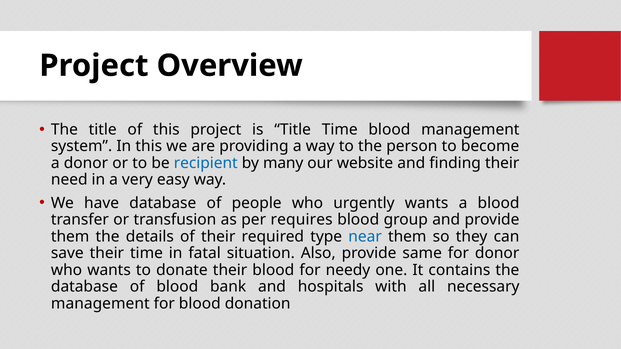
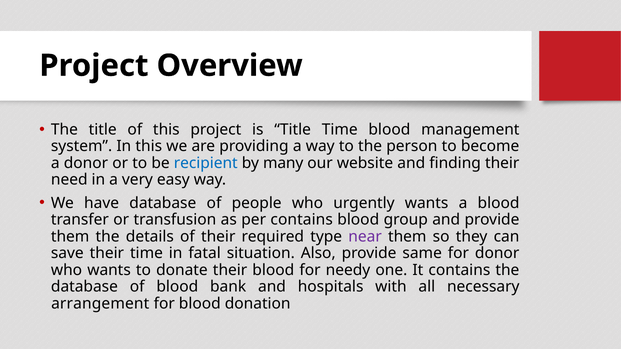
per requires: requires -> contains
near colour: blue -> purple
management at (100, 304): management -> arrangement
